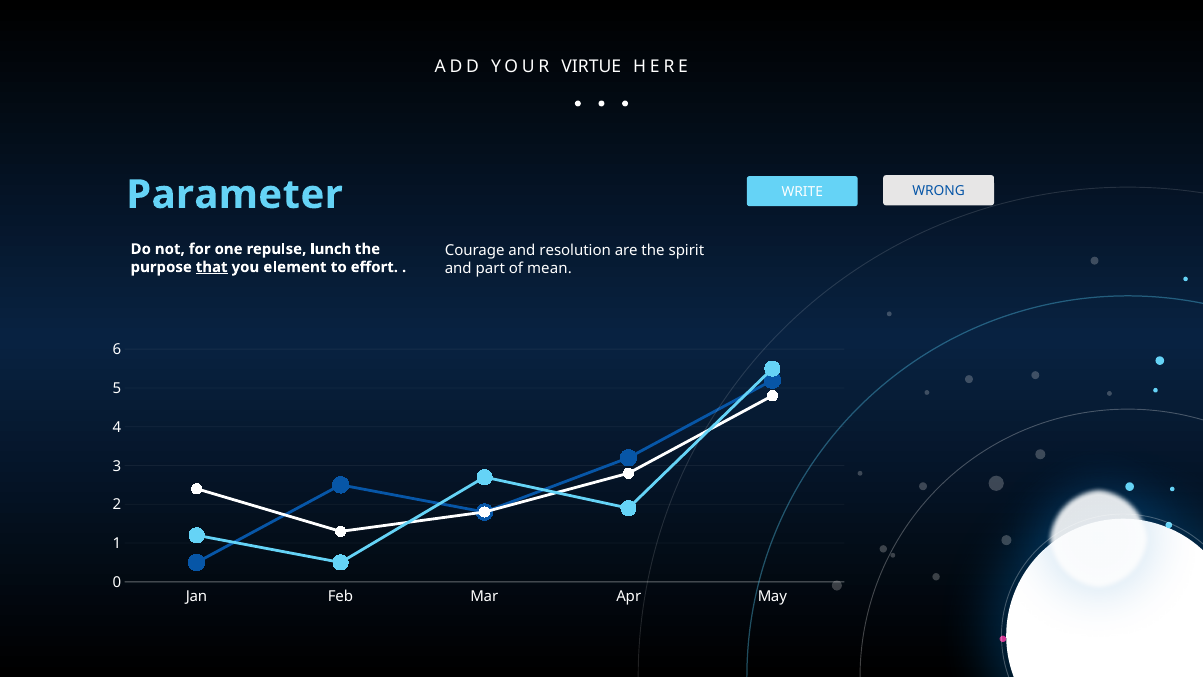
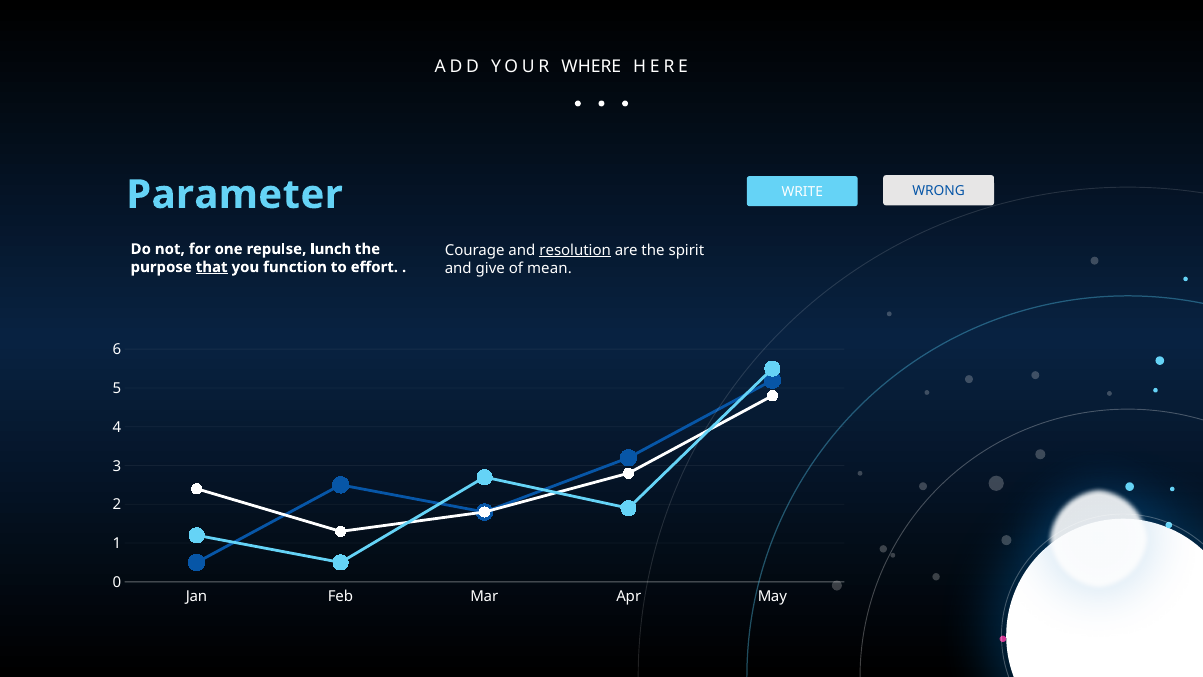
VIRTUE: VIRTUE -> WHERE
resolution underline: none -> present
part: part -> give
element: element -> function
